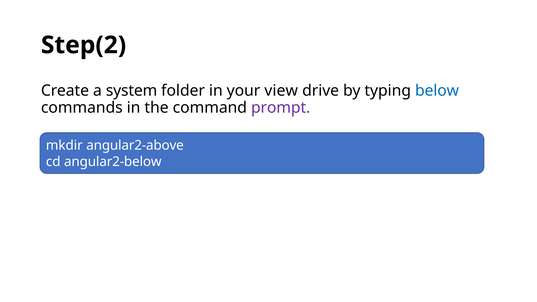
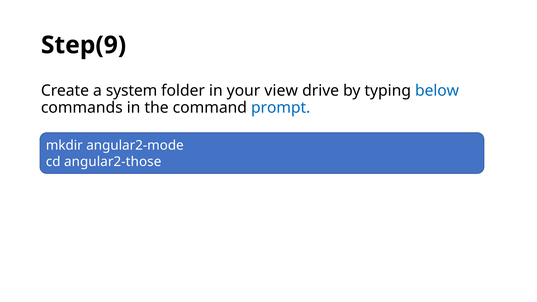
Step(2: Step(2 -> Step(9
prompt colour: purple -> blue
angular2-above: angular2-above -> angular2-mode
angular2-below: angular2-below -> angular2-those
